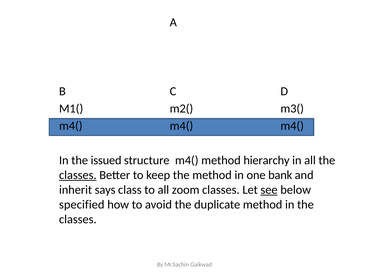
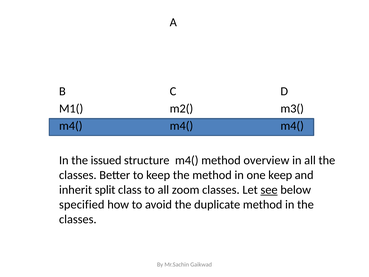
hierarchy: hierarchy -> overview
classes at (78, 175) underline: present -> none
one bank: bank -> keep
says: says -> split
